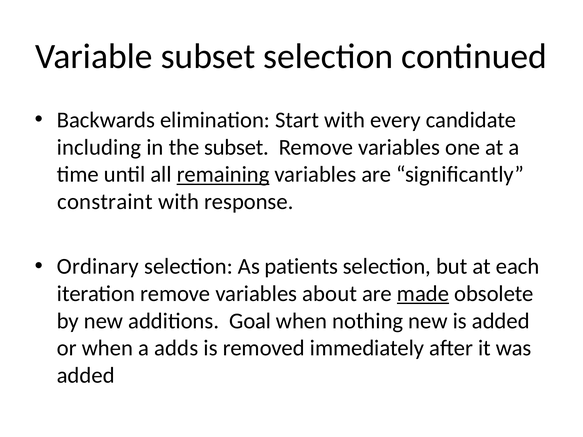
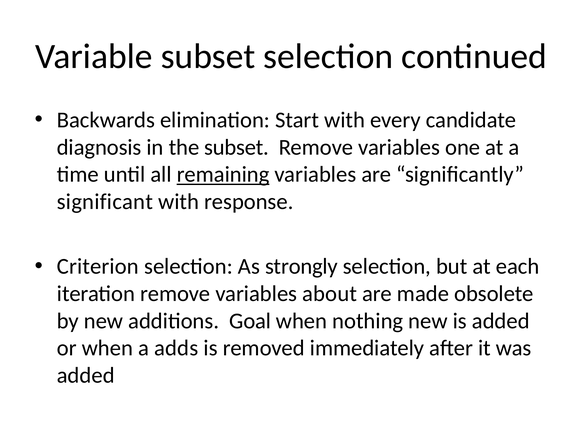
including: including -> diagnosis
constraint: constraint -> significant
Ordinary: Ordinary -> Criterion
patients: patients -> strongly
made underline: present -> none
